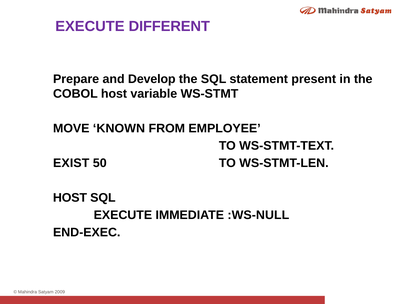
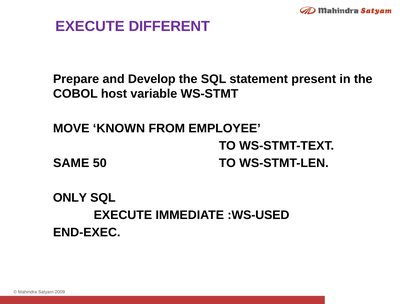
EXIST: EXIST -> SAME
HOST at (70, 198): HOST -> ONLY
:WS-NULL: :WS-NULL -> :WS-USED
